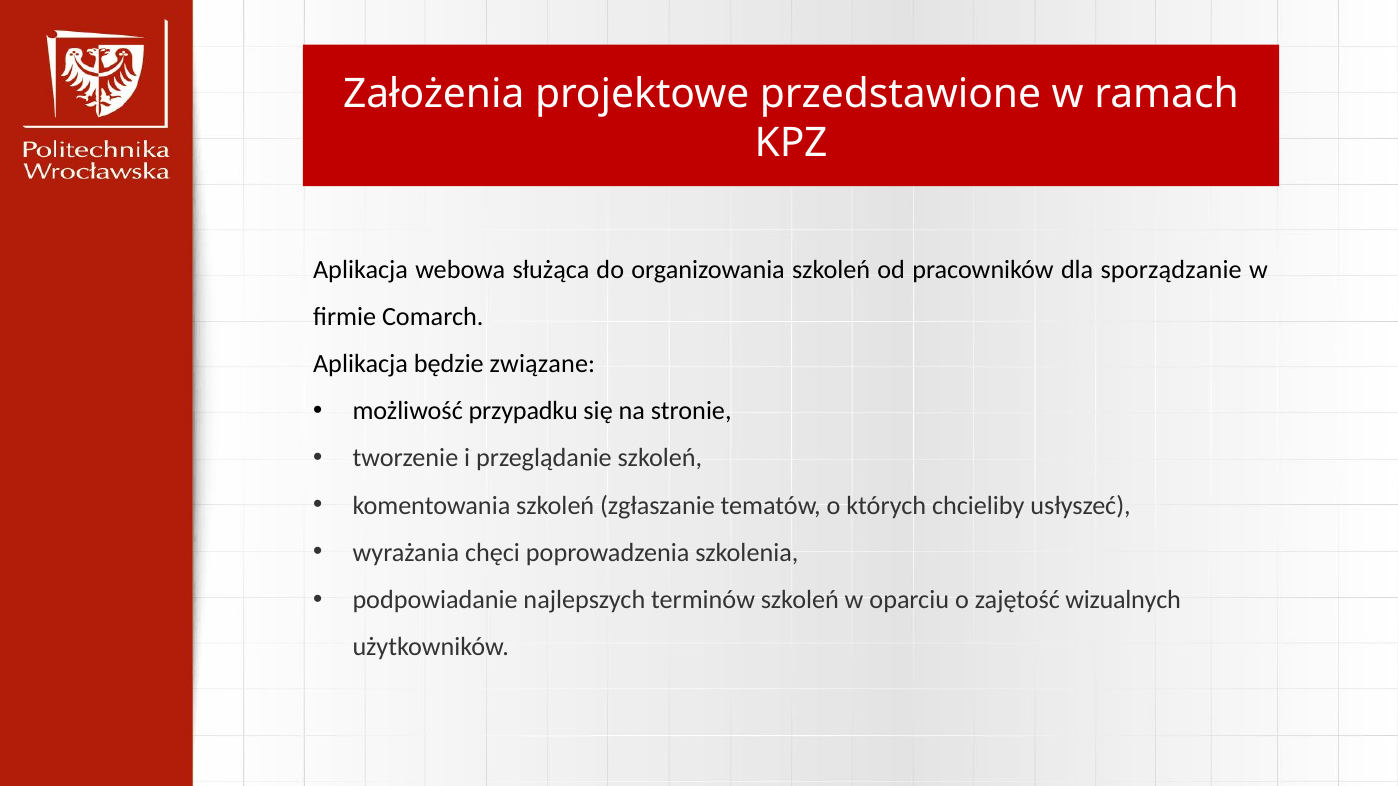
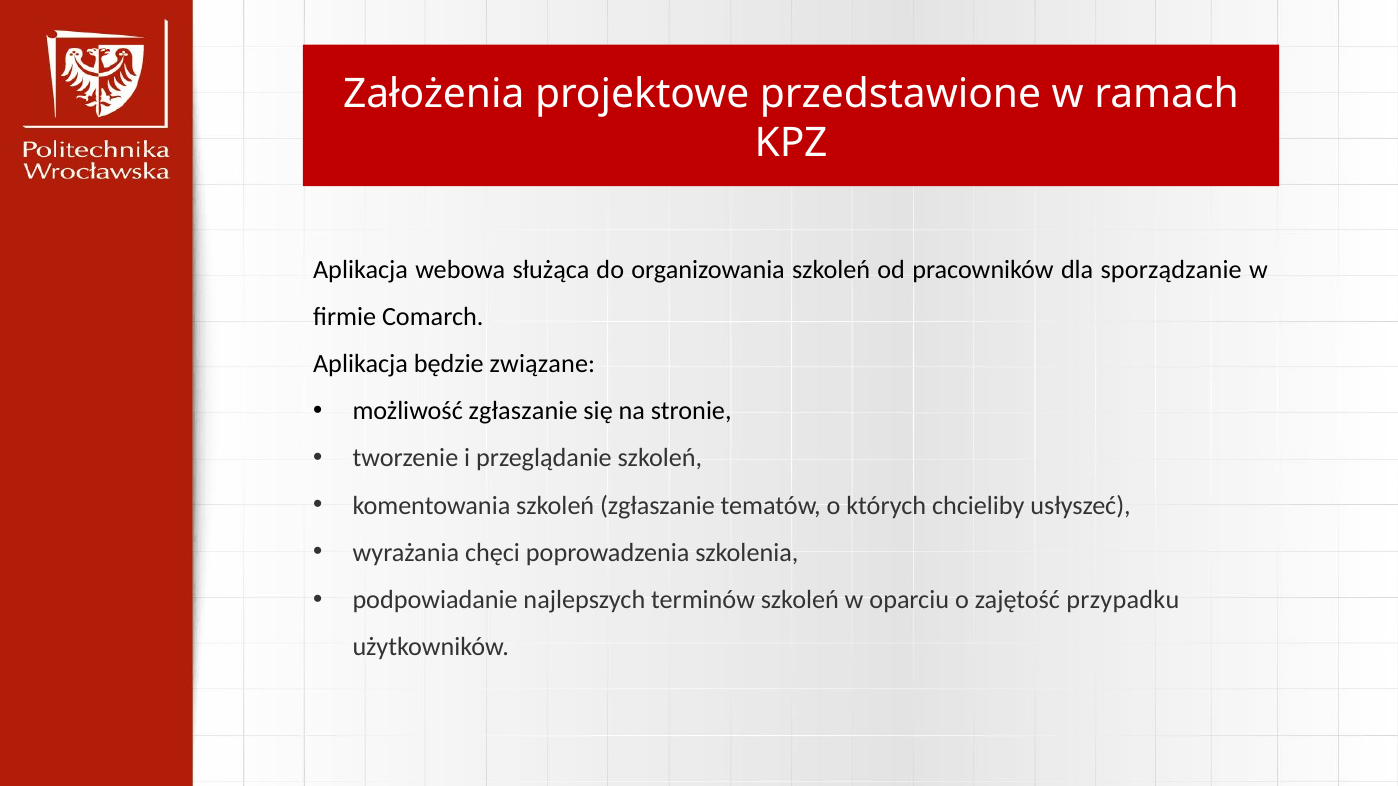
możliwość przypadku: przypadku -> zgłaszanie
wizualnych: wizualnych -> przypadku
